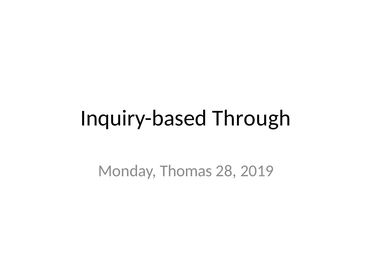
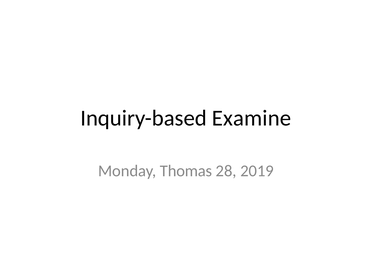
Through: Through -> Examine
